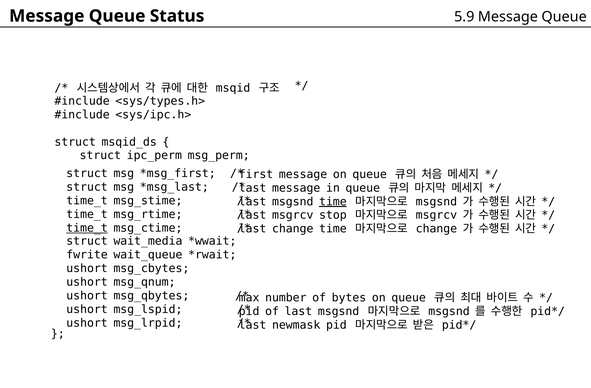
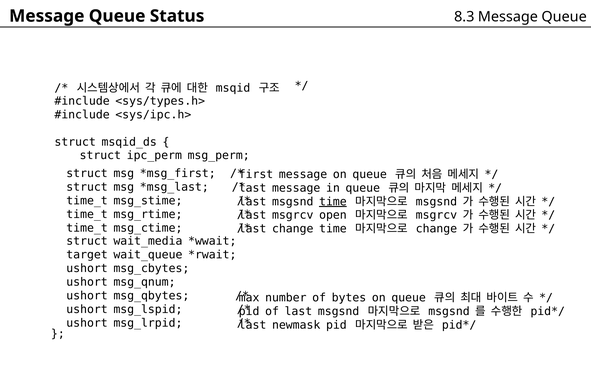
5.9: 5.9 -> 8.3
stop: stop -> open
time_t at (87, 228) underline: present -> none
fwrite: fwrite -> target
